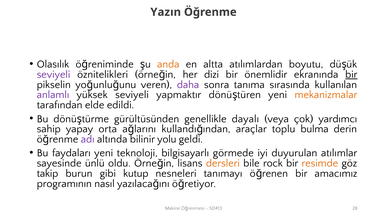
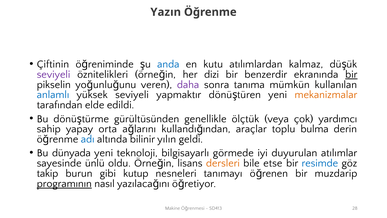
Olasılık: Olasılık -> Çiftinin
anda colour: orange -> blue
altta: altta -> kutu
boyutu: boyutu -> kalmaz
önemlidir: önemlidir -> benzerdir
sırasında: sırasında -> mümkün
anlamlı colour: purple -> blue
dayalı: dayalı -> ölçtük
adı colour: purple -> blue
yolu: yolu -> yılın
faydaları: faydaları -> dünyada
rock: rock -> etse
resimde colour: orange -> blue
amacımız: amacımız -> muzdarip
programının underline: none -> present
